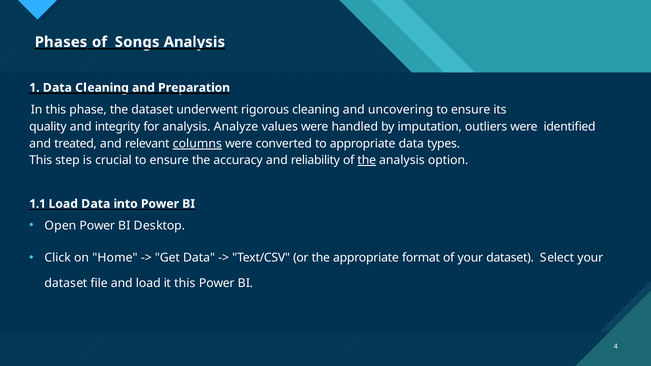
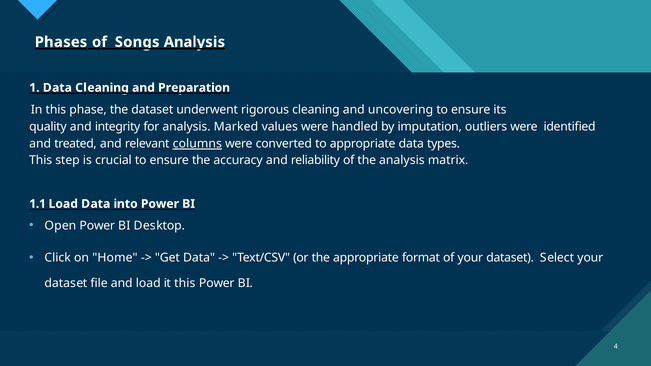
Analyze: Analyze -> Marked
the at (367, 160) underline: present -> none
option: option -> matrix
